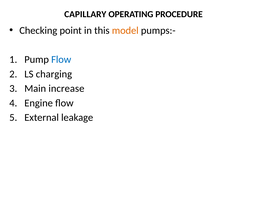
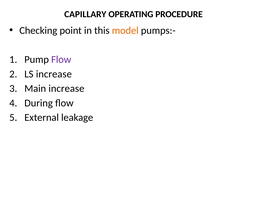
Flow at (61, 60) colour: blue -> purple
LS charging: charging -> increase
Engine: Engine -> During
